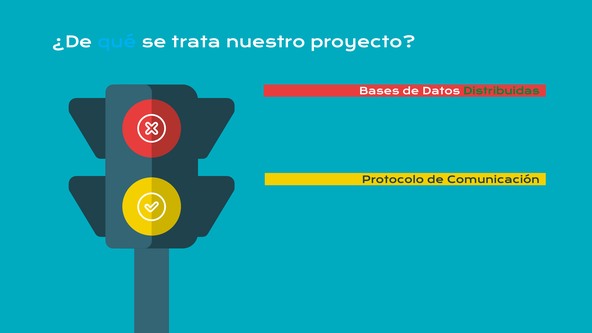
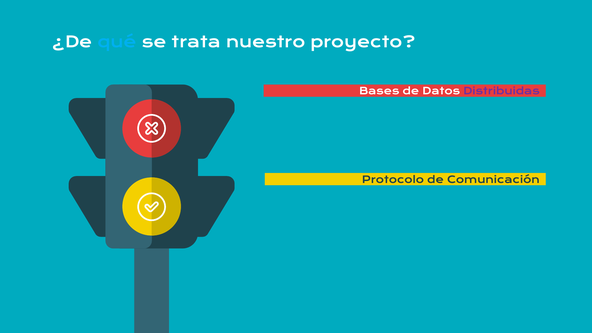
Distribuidas colour: green -> purple
